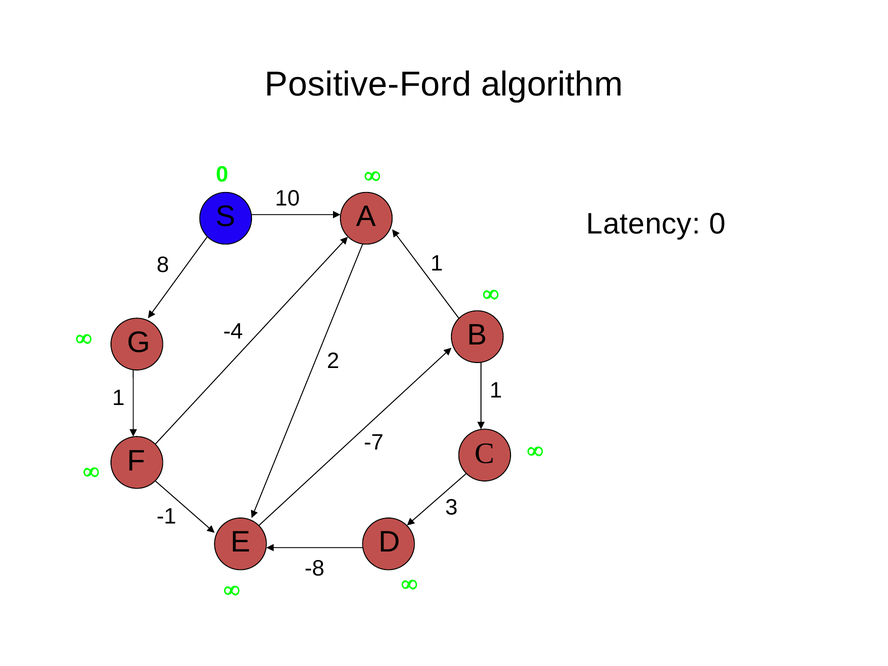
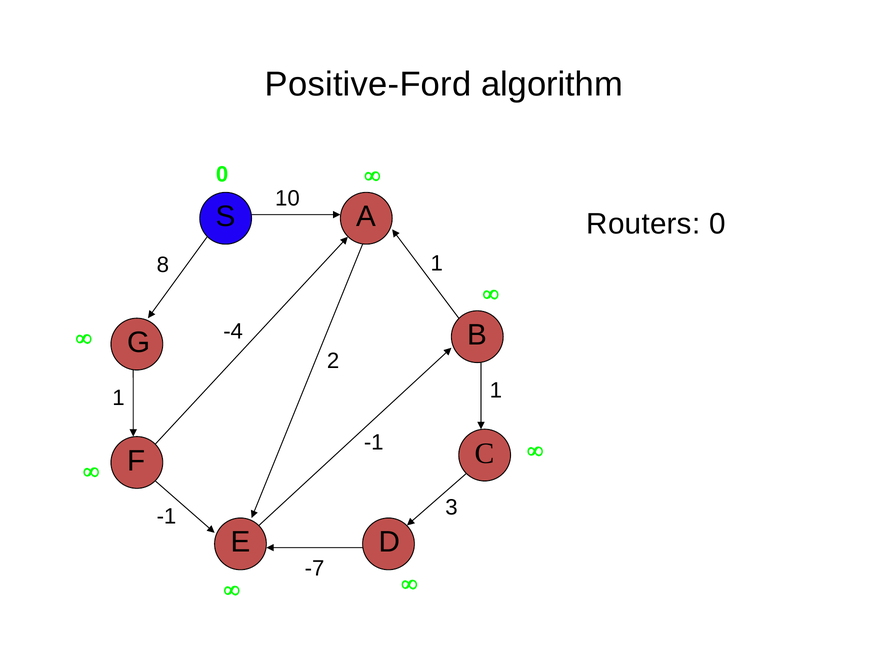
Latency: Latency -> Routers
-7 at (374, 442): -7 -> -1
-8: -8 -> -7
